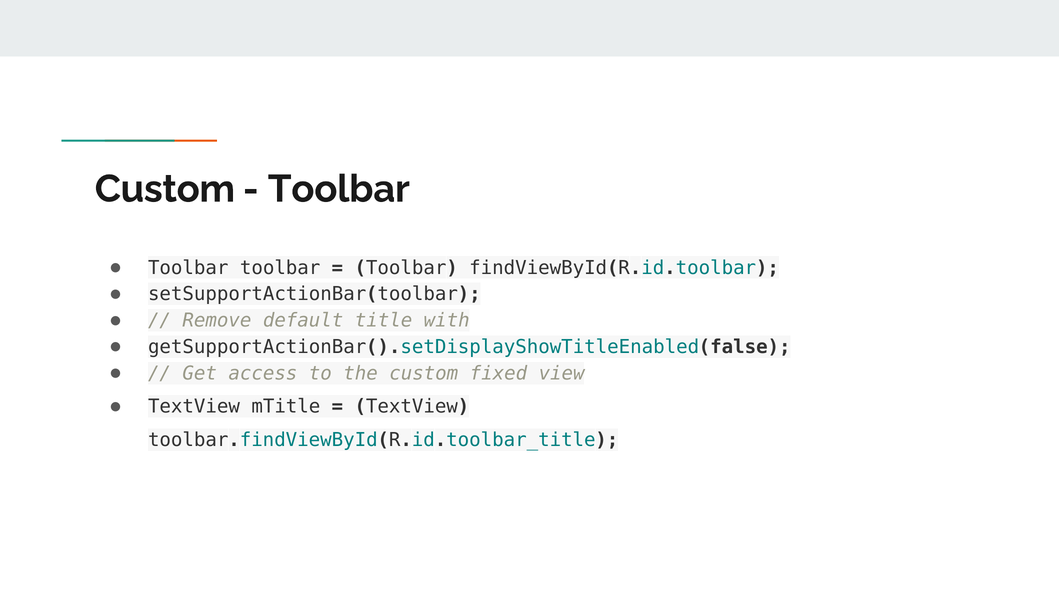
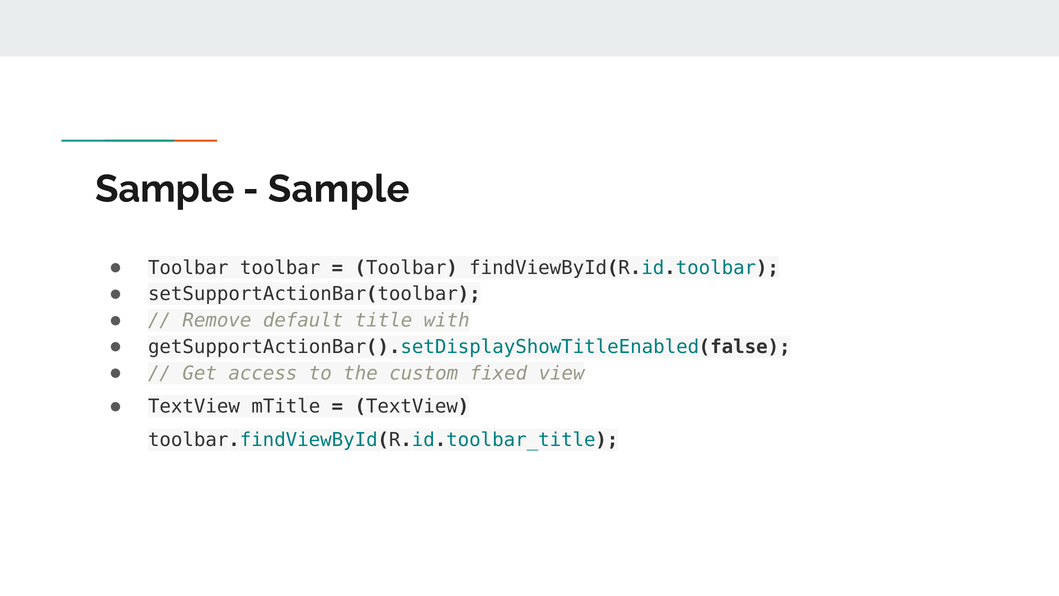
Custom at (165, 189): Custom -> Sample
Toolbar at (339, 189): Toolbar -> Sample
